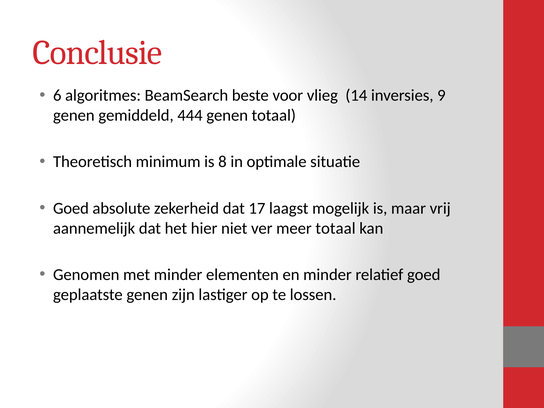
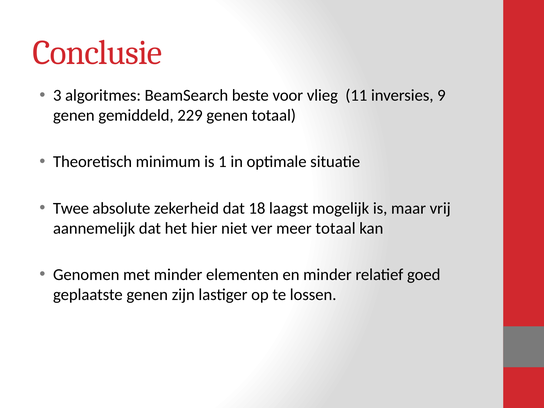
6: 6 -> 3
14: 14 -> 11
444: 444 -> 229
8: 8 -> 1
Goed at (71, 208): Goed -> Twee
17: 17 -> 18
